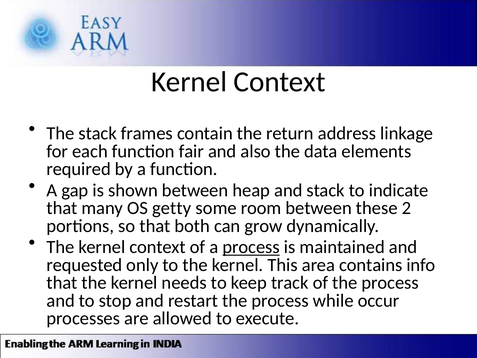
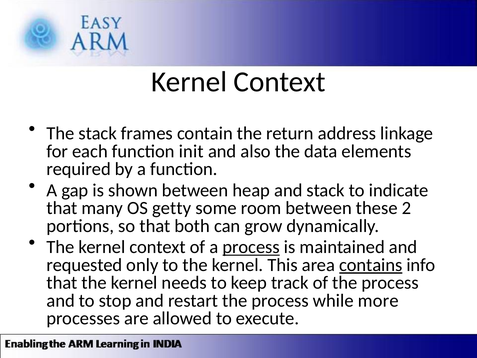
fair: fair -> init
contains underline: none -> present
occur: occur -> more
